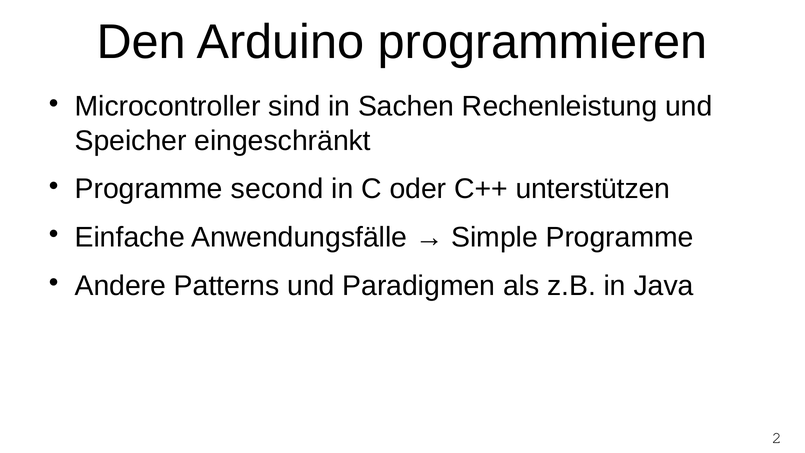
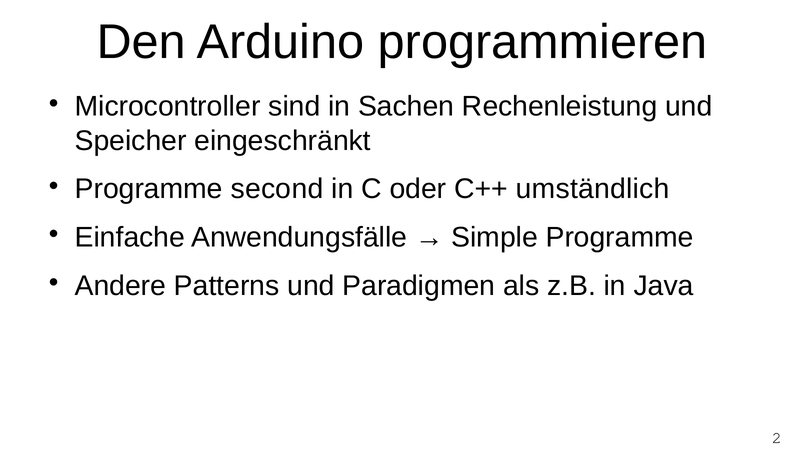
unterstützen: unterstützen -> umständlich
